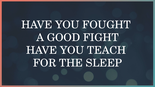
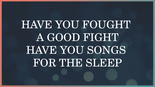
TEACH: TEACH -> SONGS
